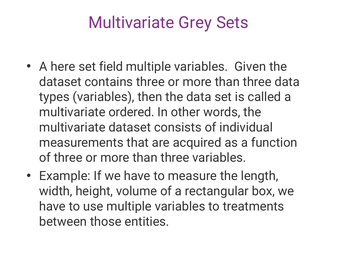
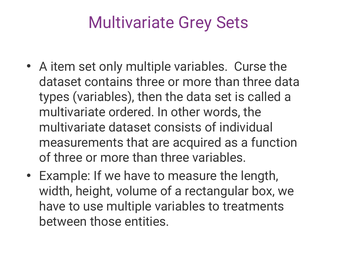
here: here -> item
field: field -> only
Given: Given -> Curse
